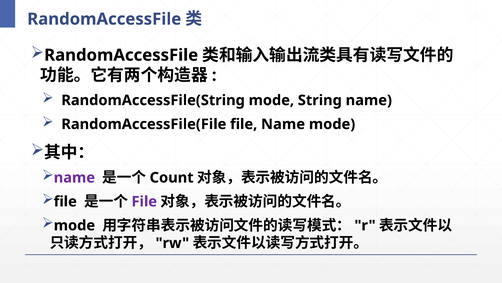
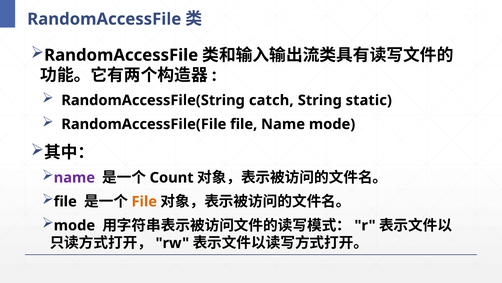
RandomAccessFile(String mode: mode -> catch
String name: name -> static
File at (144, 201) colour: purple -> orange
